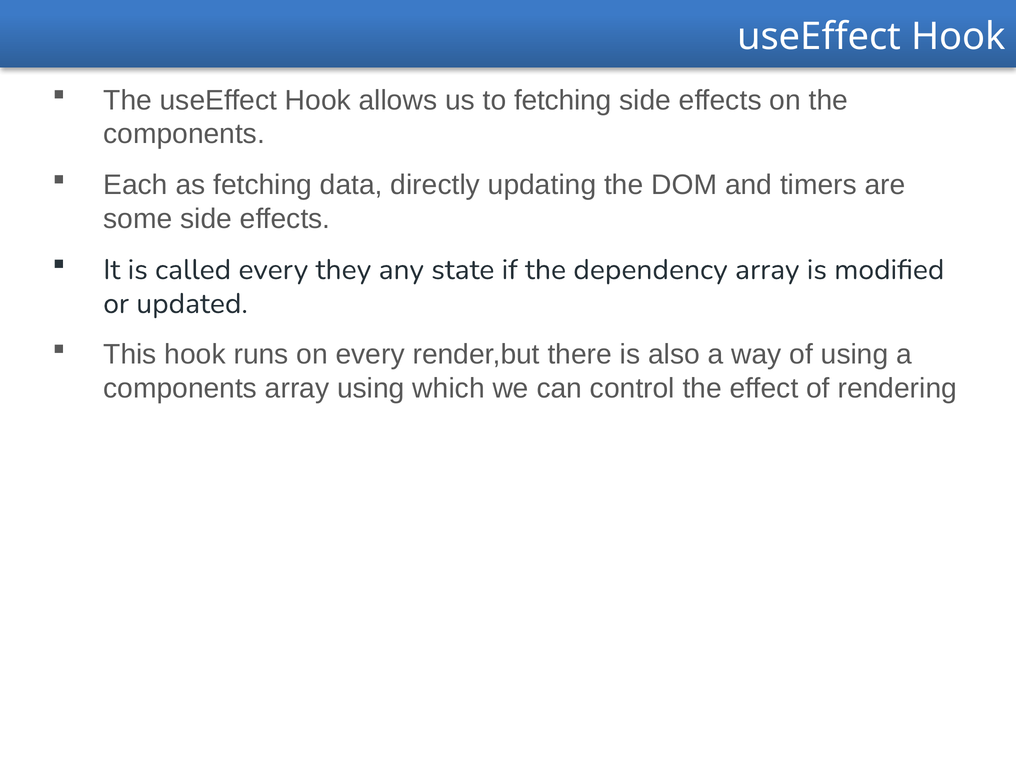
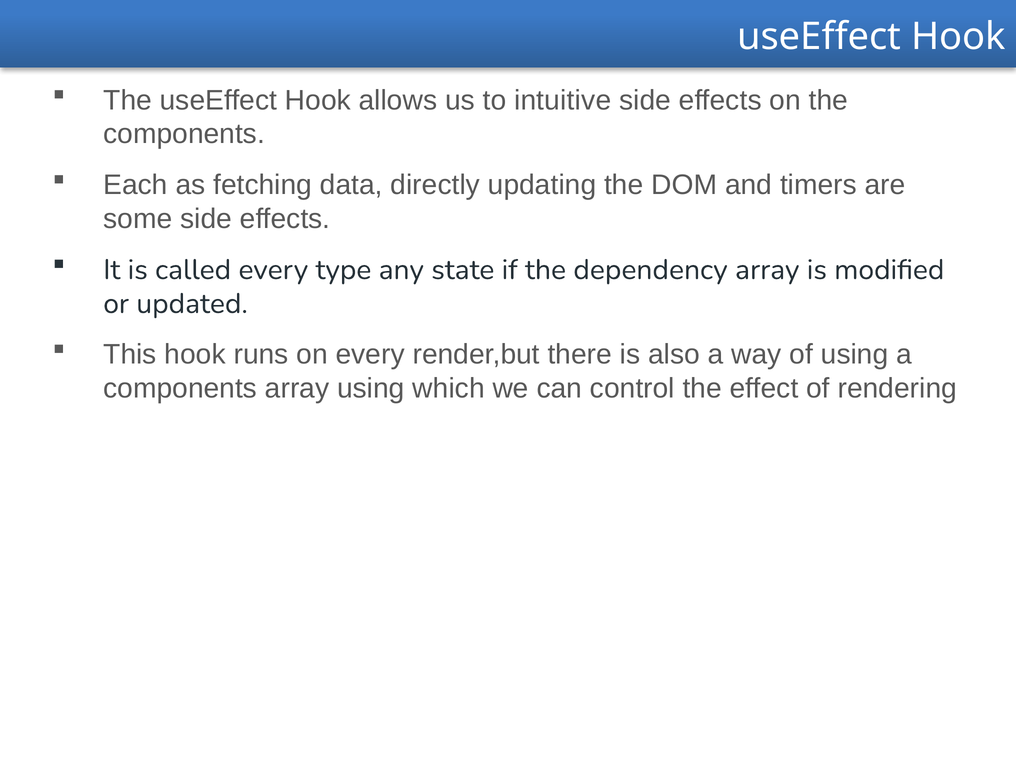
to fetching: fetching -> intuitive
they: they -> type
